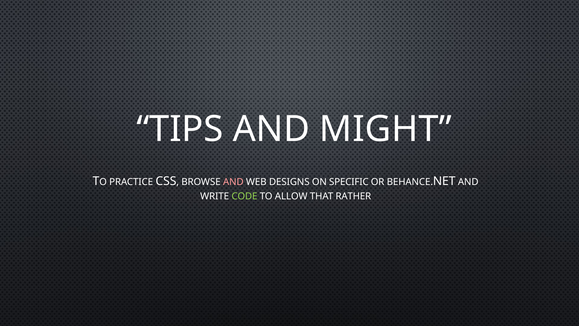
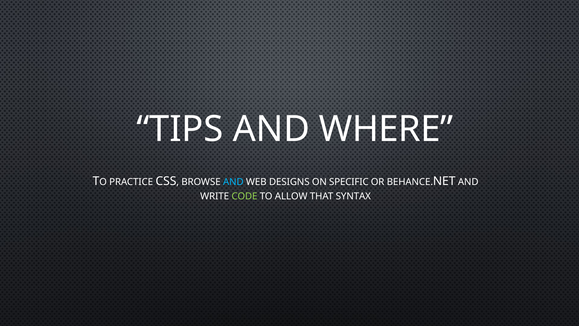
MIGHT: MIGHT -> WHERE
AND at (233, 182) colour: pink -> light blue
RATHER: RATHER -> SYNTAX
